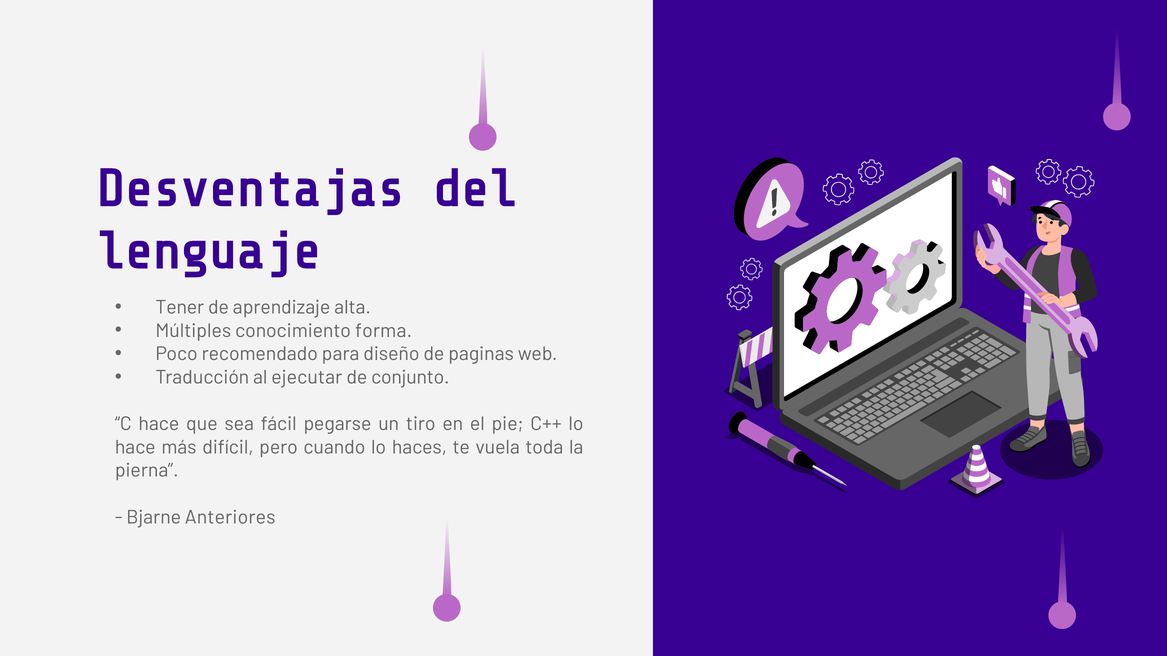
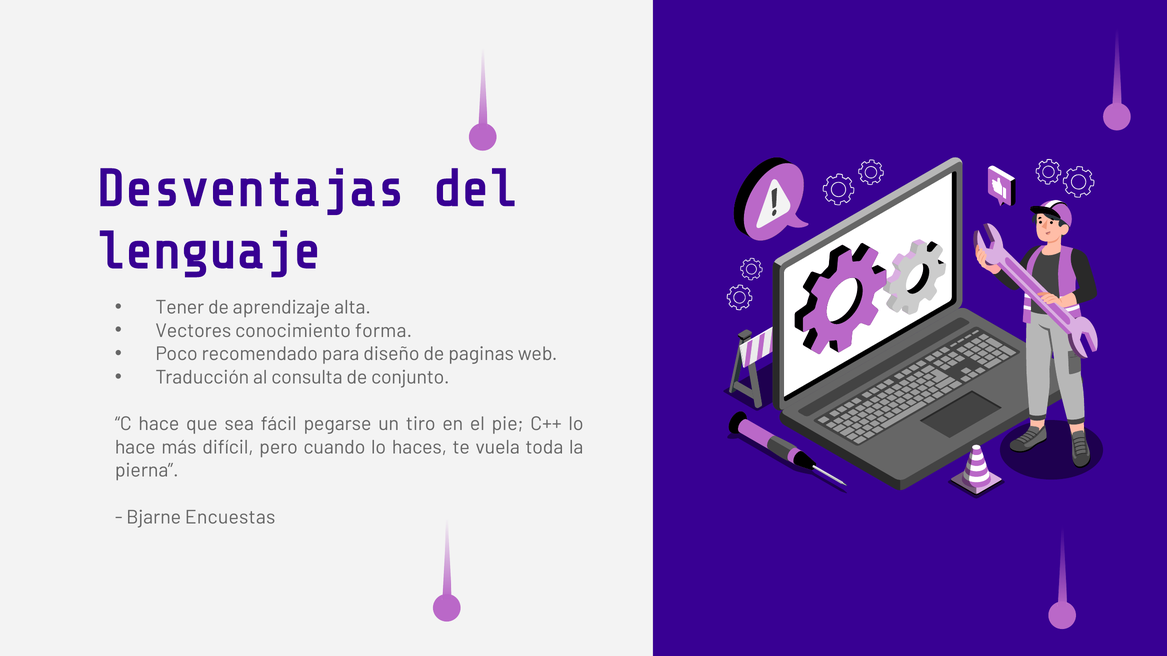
Múltiples: Múltiples -> Vectores
ejecutar: ejecutar -> consulta
Anteriores: Anteriores -> Encuestas
